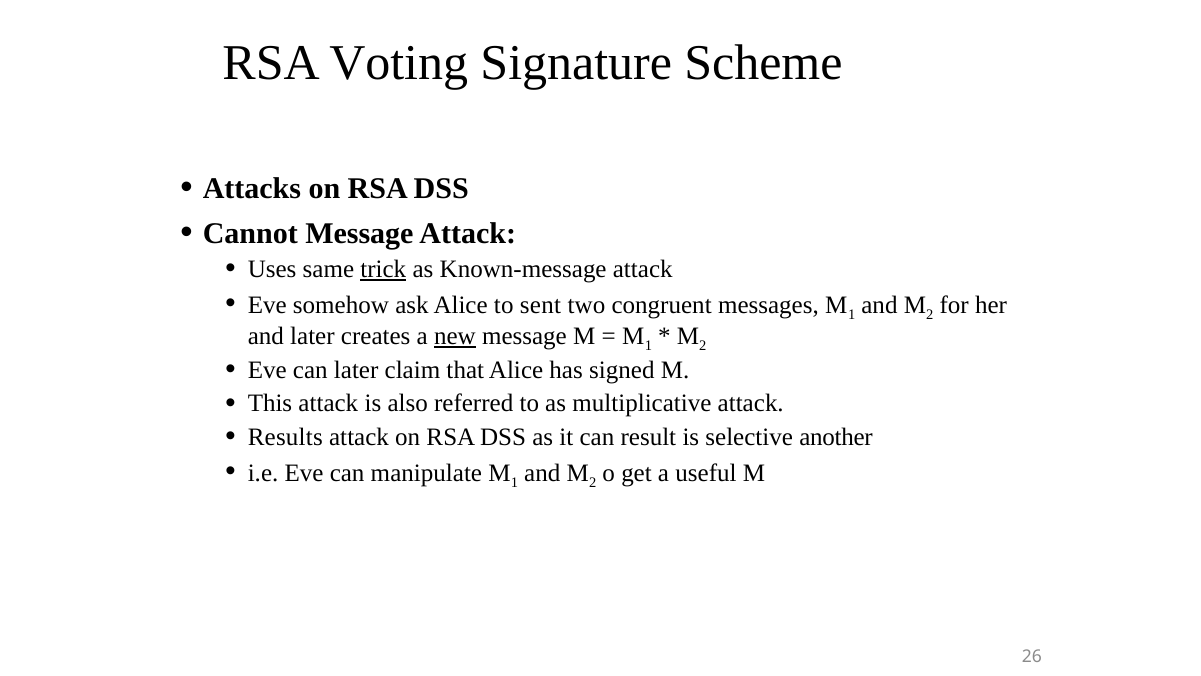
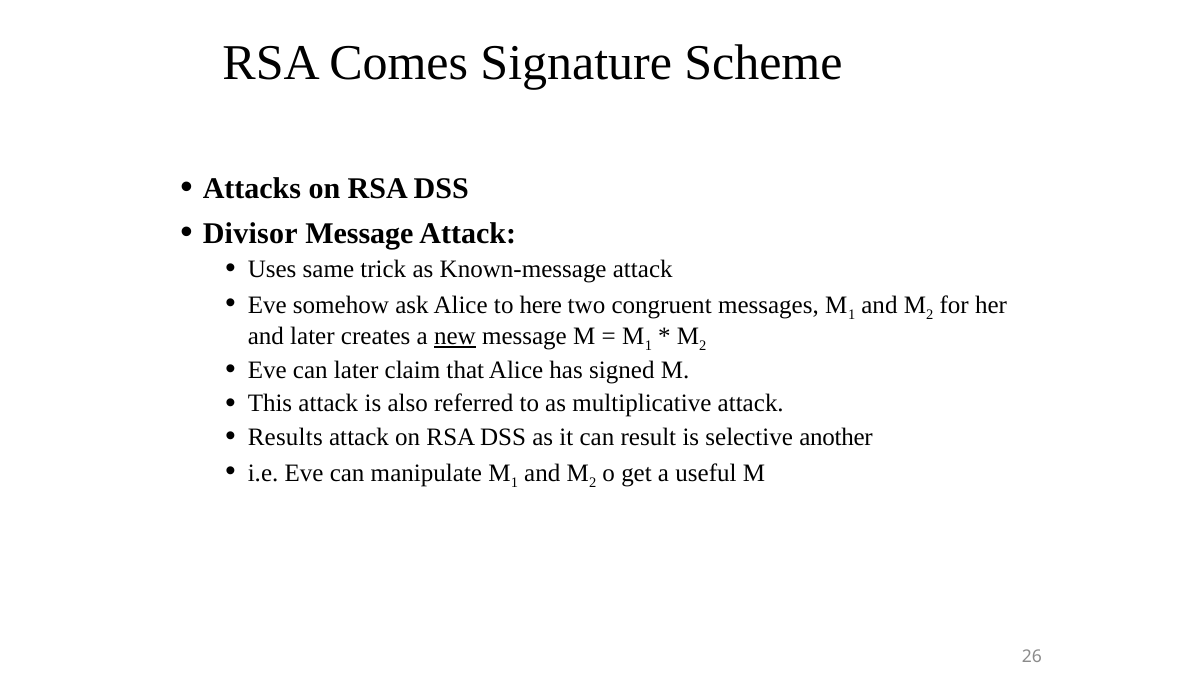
Voting: Voting -> Comes
Cannot: Cannot -> Divisor
trick underline: present -> none
sent: sent -> here
